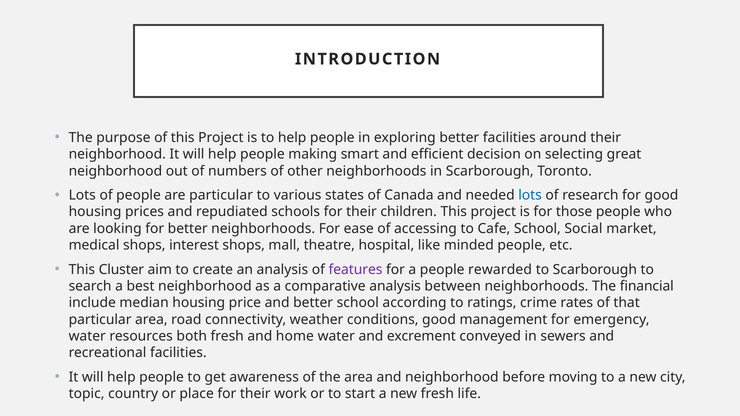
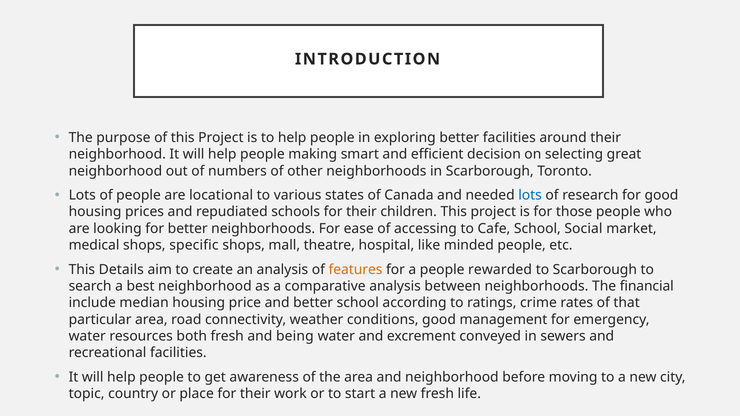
are particular: particular -> locational
interest: interest -> specific
Cluster: Cluster -> Details
features colour: purple -> orange
home: home -> being
